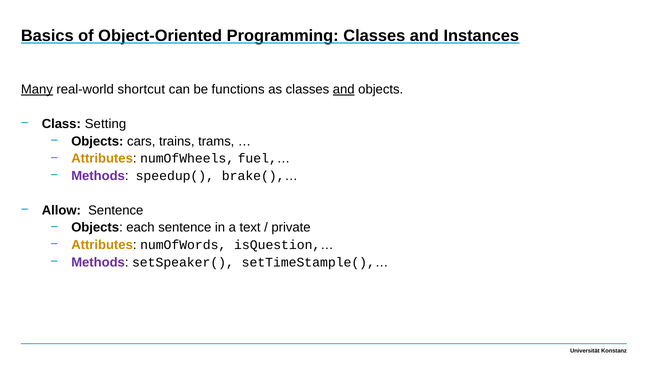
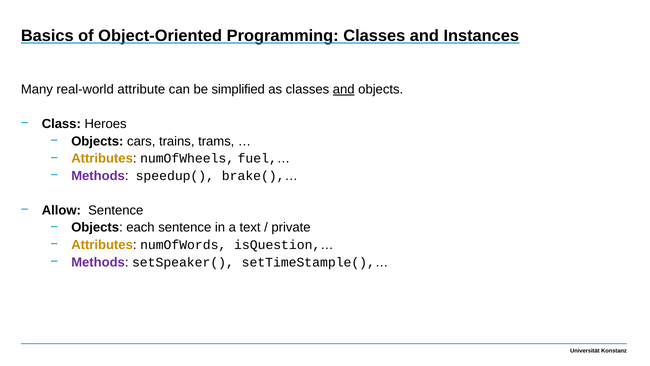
Many underline: present -> none
shortcut: shortcut -> attribute
functions: functions -> simplified
Setting: Setting -> Heroes
